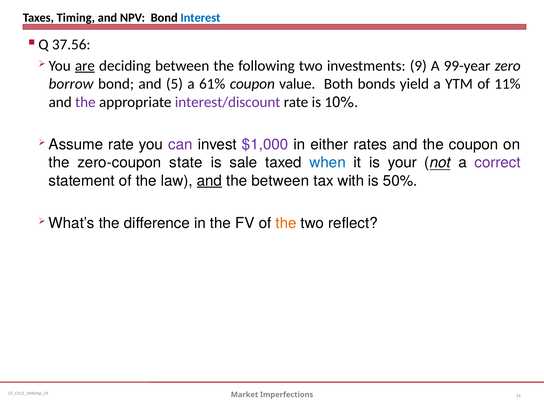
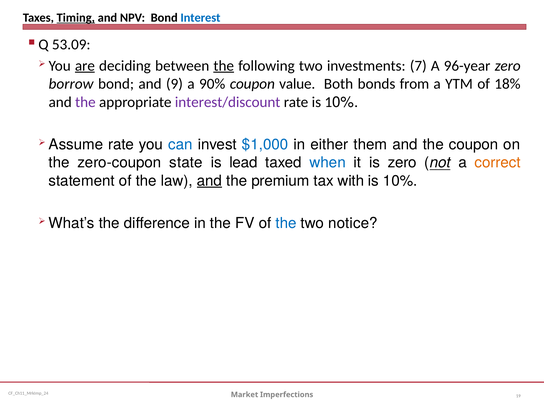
Timing underline: none -> present
37.56: 37.56 -> 53.09
the at (224, 66) underline: none -> present
9: 9 -> 7
99-year: 99-year -> 96-year
5: 5 -> 9
61%: 61% -> 90%
yield: yield -> from
11%: 11% -> 18%
can colour: purple -> blue
$1,000 colour: purple -> blue
rates: rates -> them
sale: sale -> lead
is your: your -> zero
correct colour: purple -> orange
the between: between -> premium
50% at (400, 181): 50% -> 10%
the at (286, 223) colour: orange -> blue
reflect: reflect -> notice
